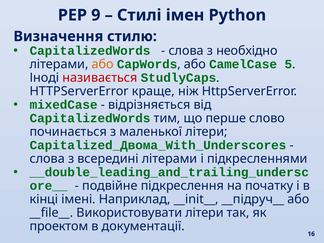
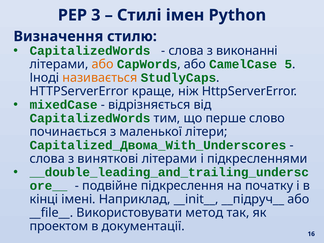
9: 9 -> 3
необхідно: необхідно -> виконанні
називається colour: red -> orange
всередині: всередині -> виняткові
Використовувати літери: літери -> метод
